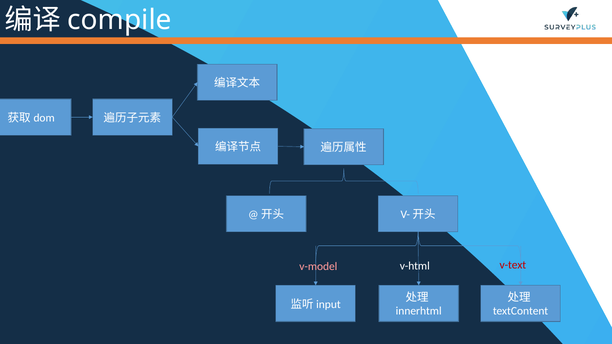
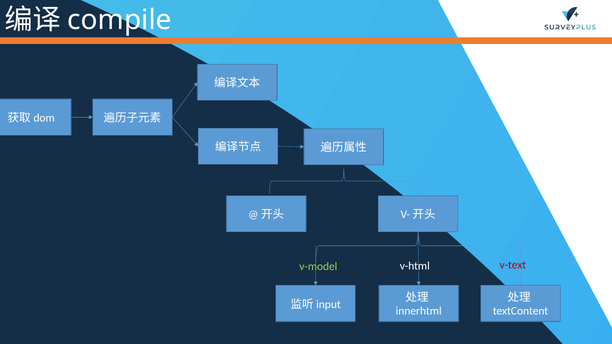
v-model colour: pink -> light green
